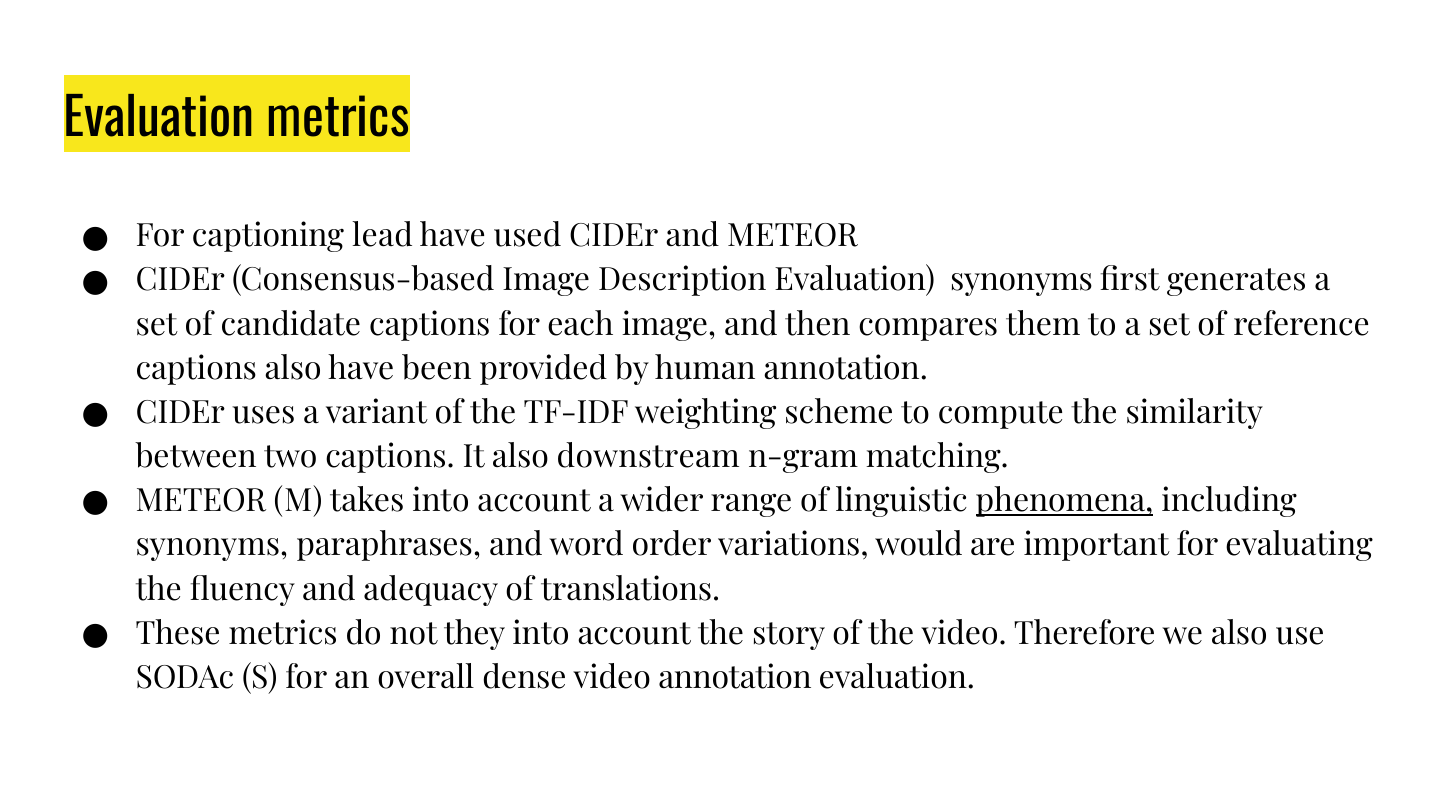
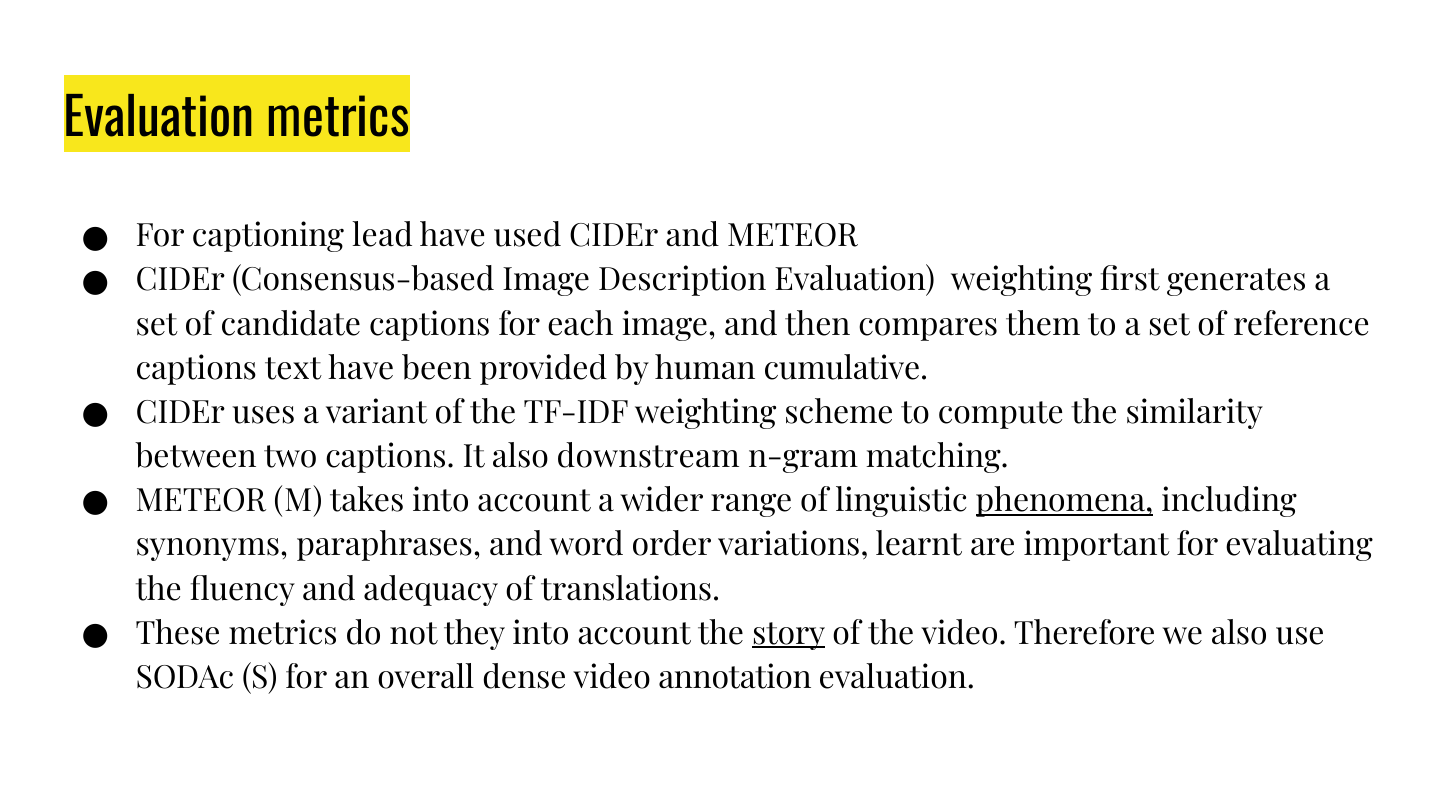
Evaluation synonyms: synonyms -> weighting
captions also: also -> text
human annotation: annotation -> cumulative
would: would -> learnt
story underline: none -> present
